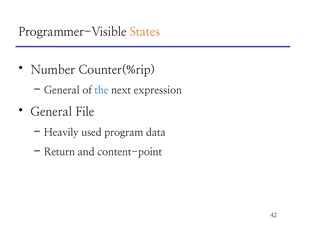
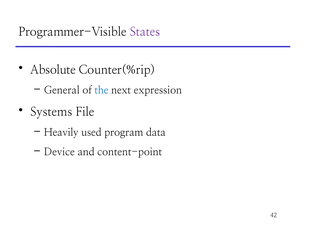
States colour: orange -> purple
Number: Number -> Absolute
General at (51, 112): General -> Systems
Return: Return -> Device
